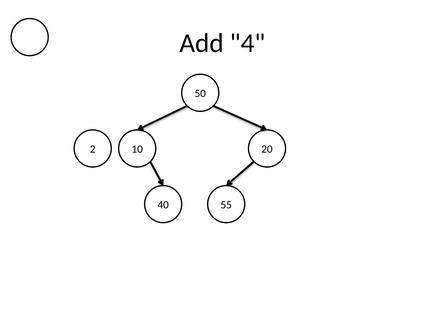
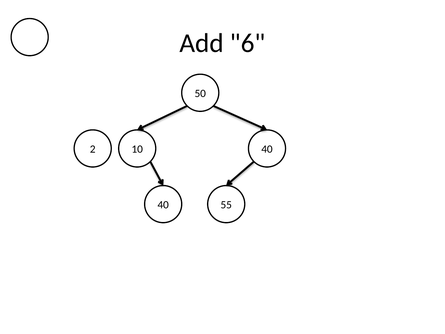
4: 4 -> 6
10 20: 20 -> 40
